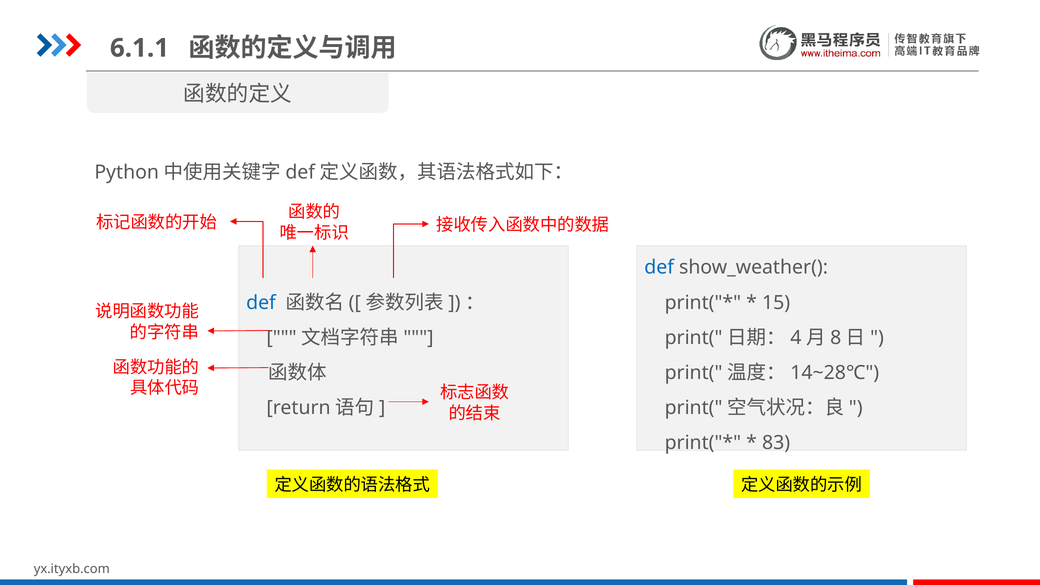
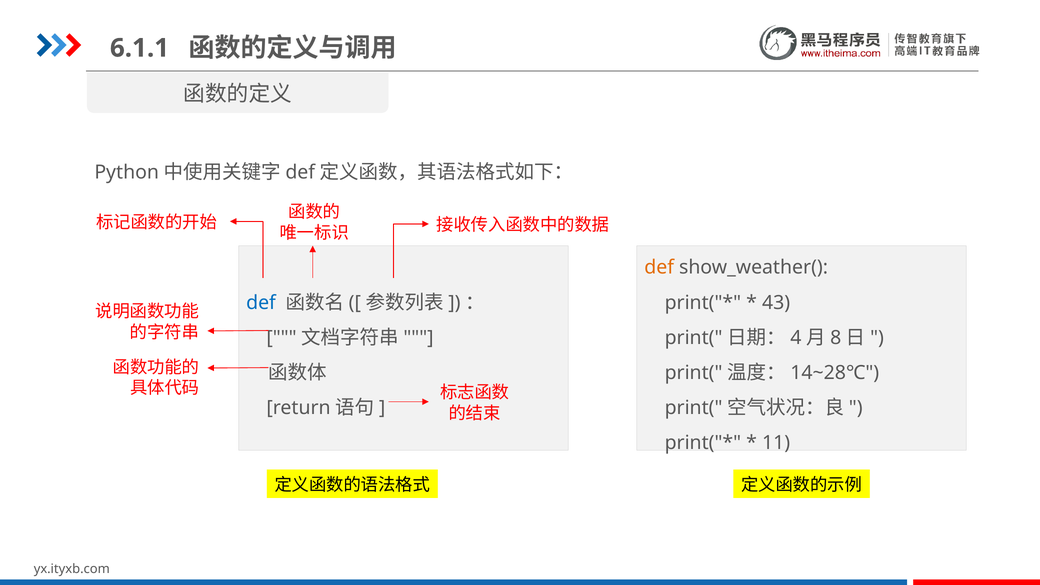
def at (659, 268) colour: blue -> orange
15: 15 -> 43
83: 83 -> 11
